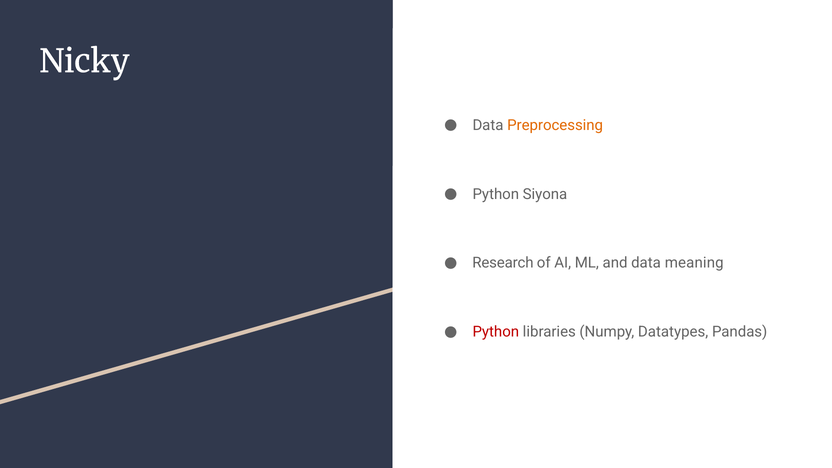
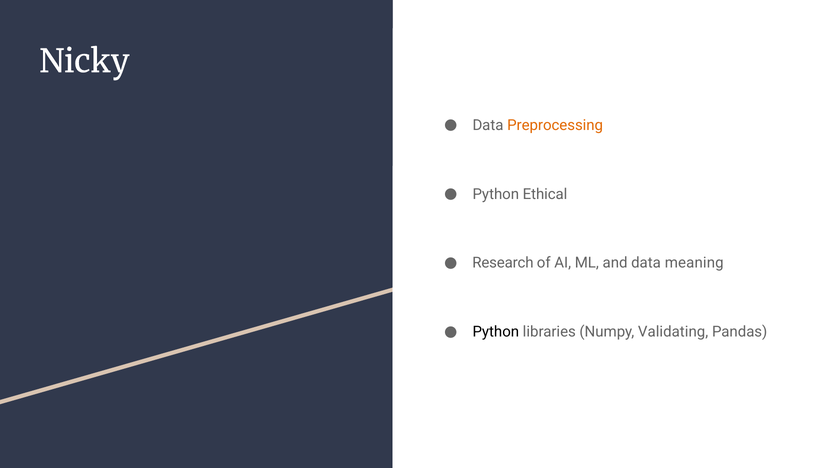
Siyona: Siyona -> Ethical
Python at (496, 332) colour: red -> black
Datatypes: Datatypes -> Validating
